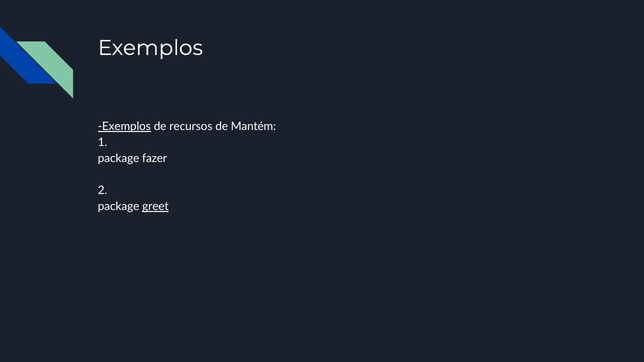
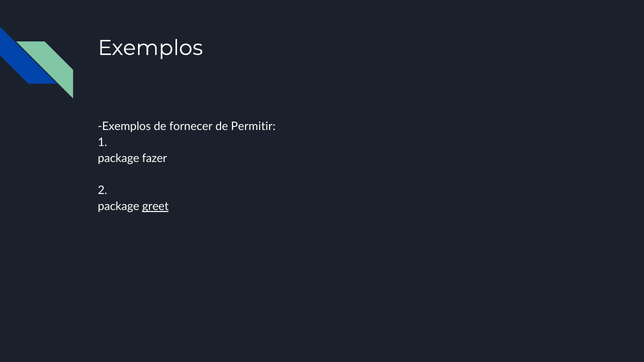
Exemplos at (124, 127) underline: present -> none
recursos: recursos -> fornecer
Mantém: Mantém -> Permitir
